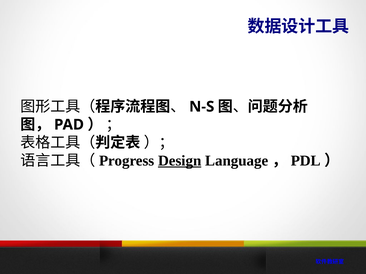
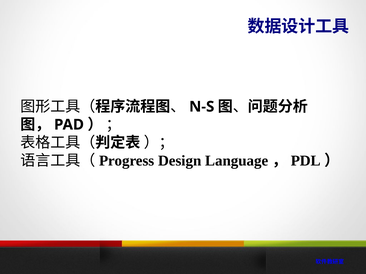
Design underline: present -> none
